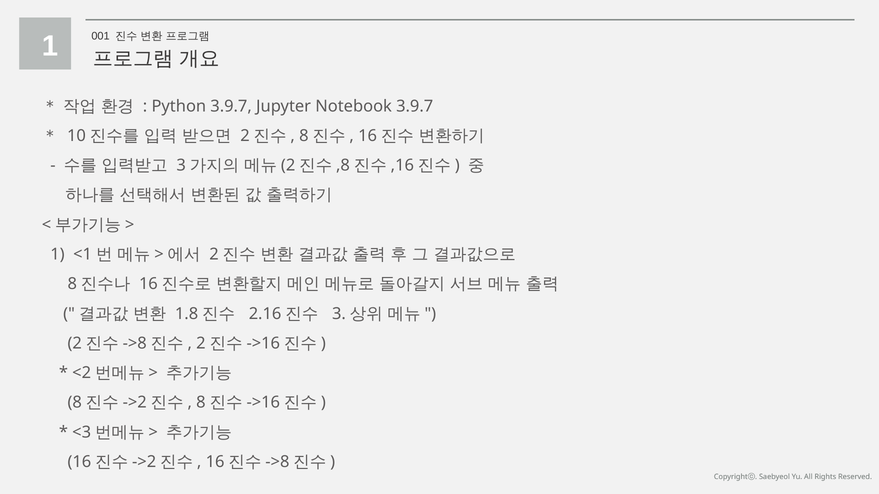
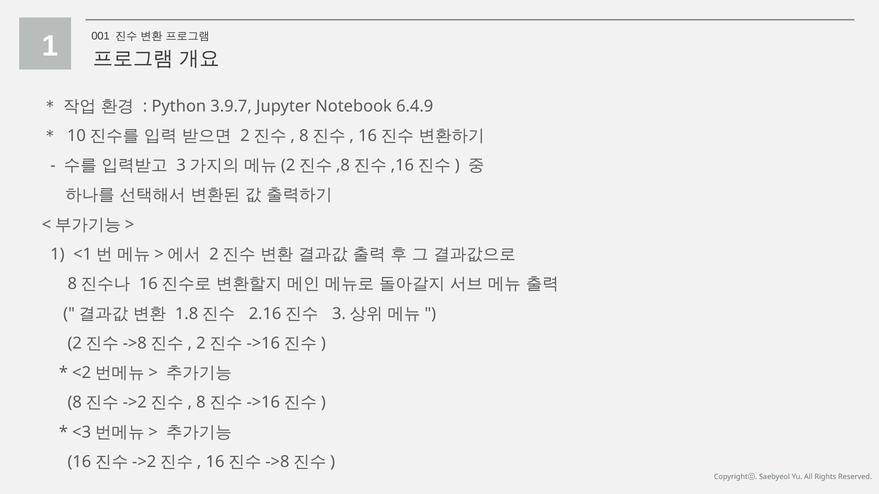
Notebook 3.9.7: 3.9.7 -> 6.4.9
